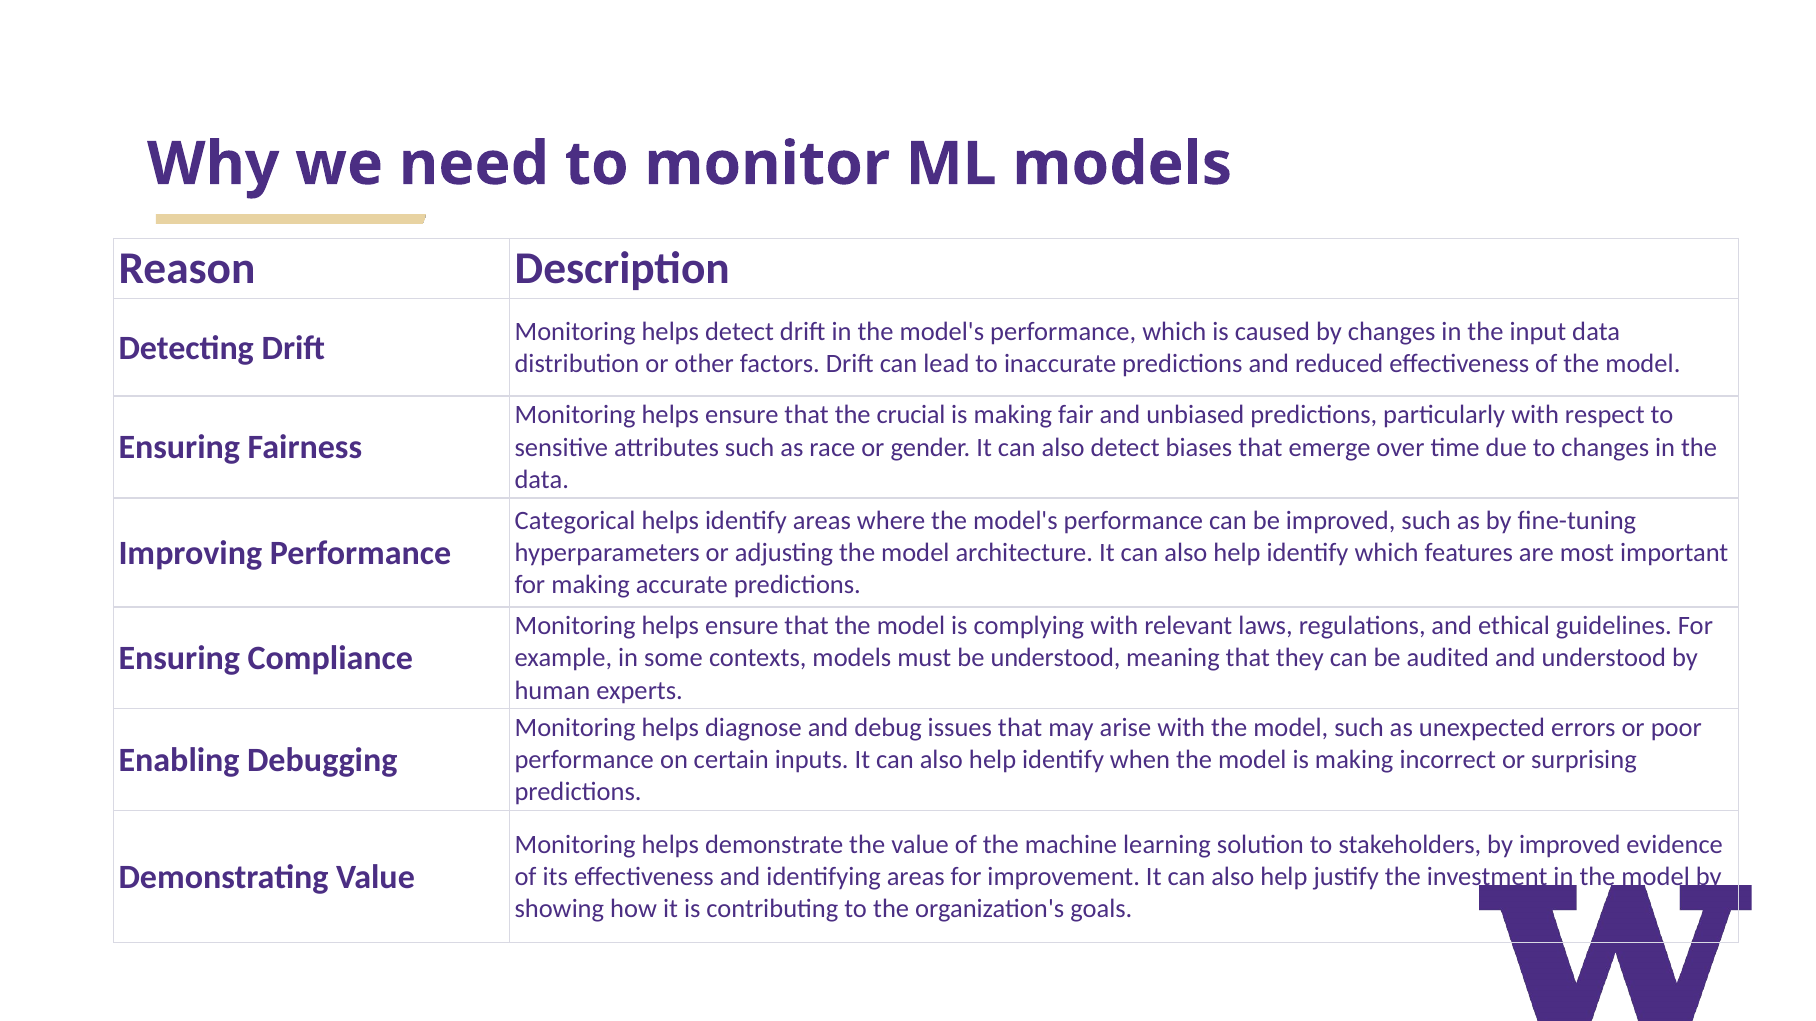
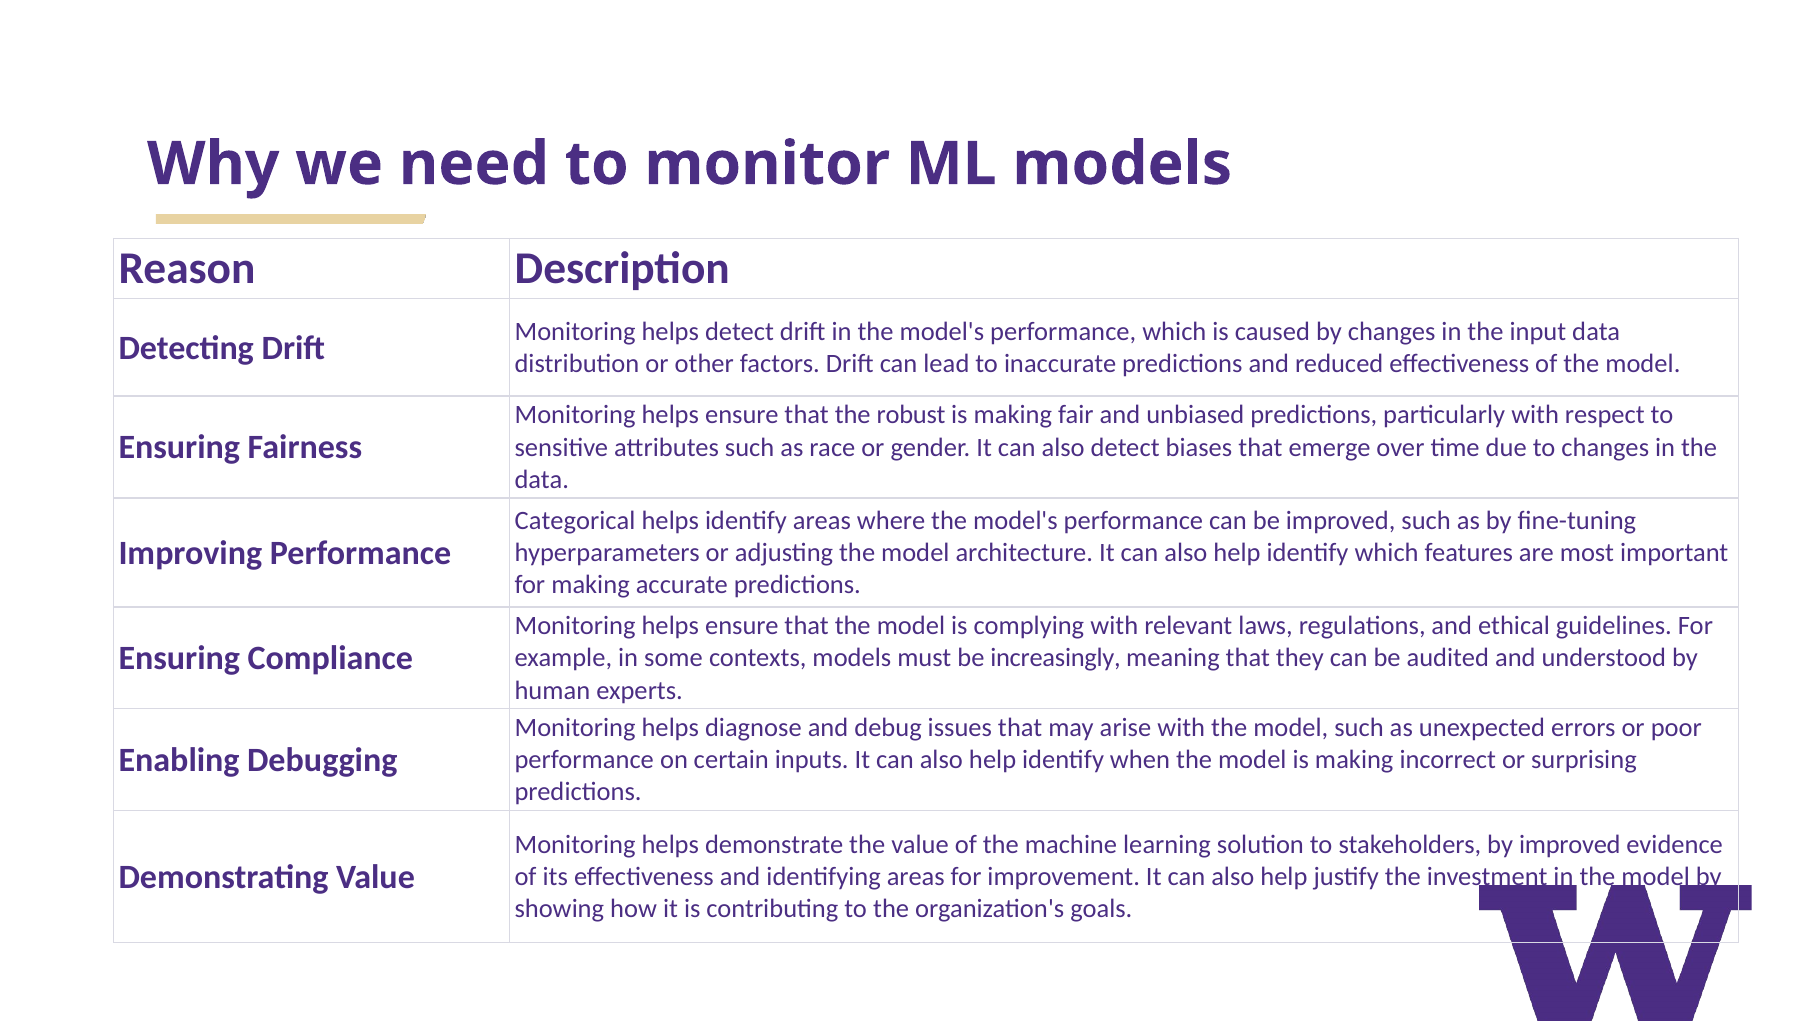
crucial: crucial -> robust
be understood: understood -> increasingly
